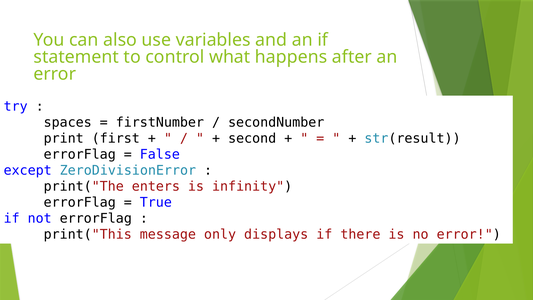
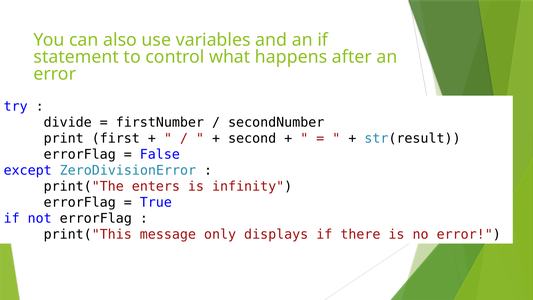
spaces: spaces -> divide
